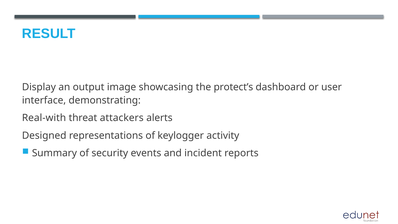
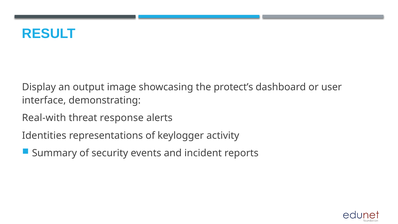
attackers: attackers -> response
Designed: Designed -> Identities
